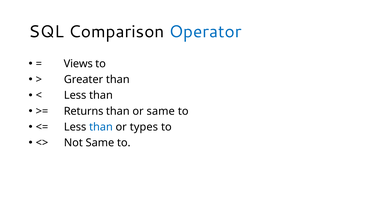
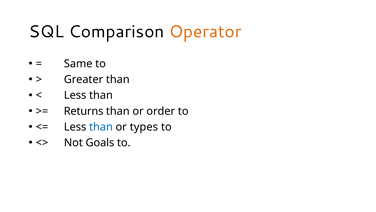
Operator colour: blue -> orange
Views: Views -> Same
or same: same -> order
Not Same: Same -> Goals
